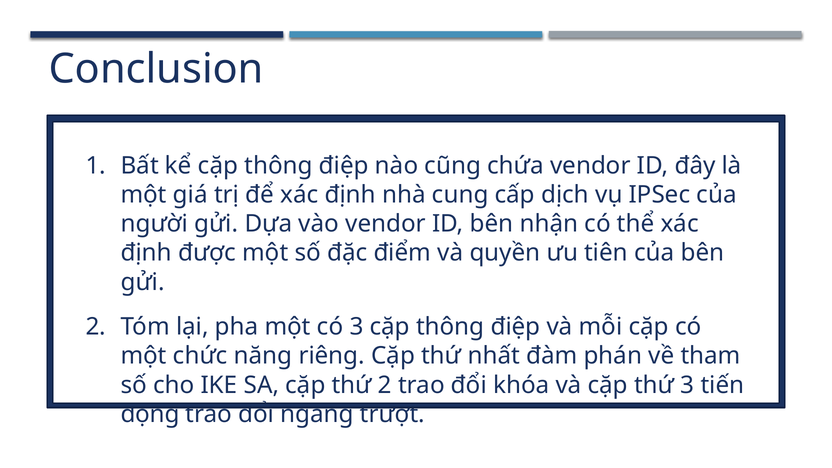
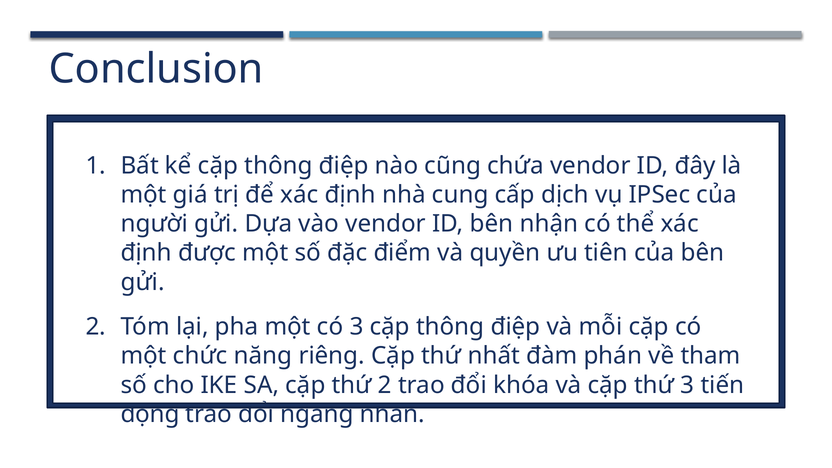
trượt: trượt -> nhân
